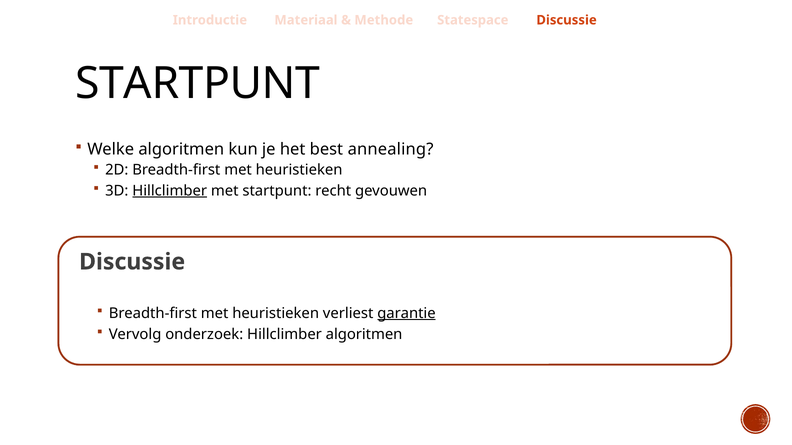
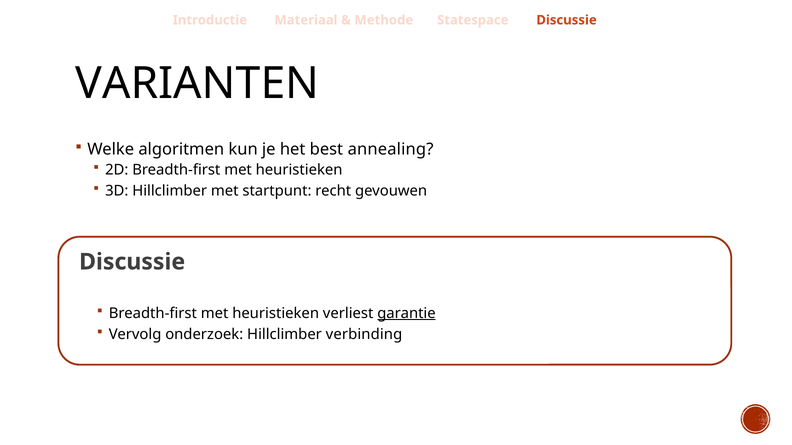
STARTPUNT at (198, 83): STARTPUNT -> VARIANTEN
Hillclimber at (170, 191) underline: present -> none
Hillclimber algoritmen: algoritmen -> verbinding
